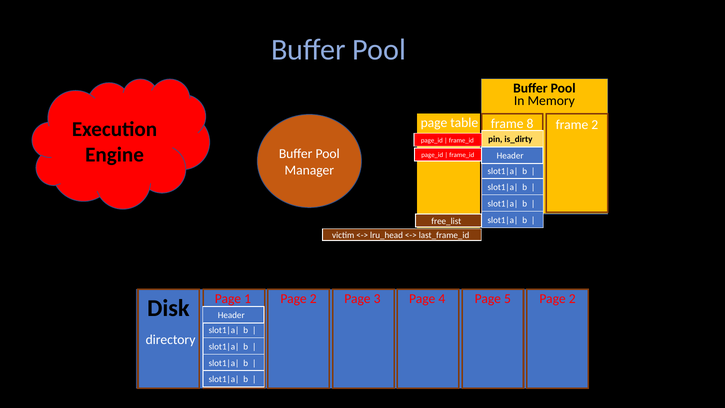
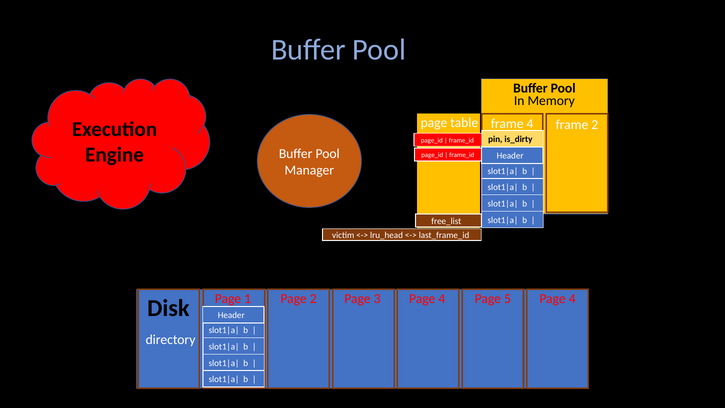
frame 8: 8 -> 4
5 Page 2: 2 -> 4
